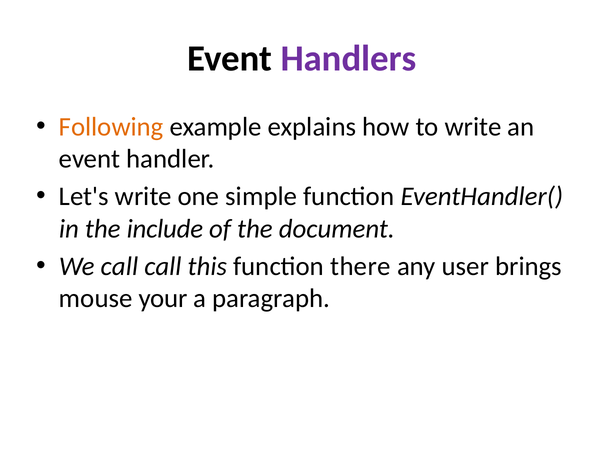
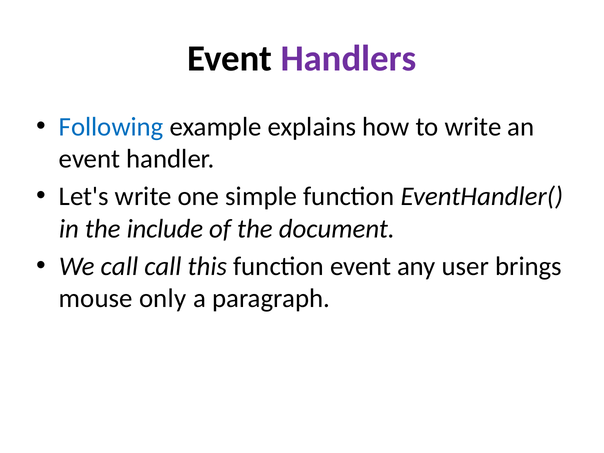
Following colour: orange -> blue
function there: there -> event
your: your -> only
